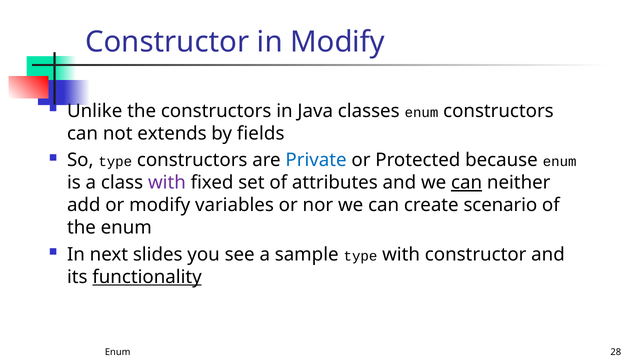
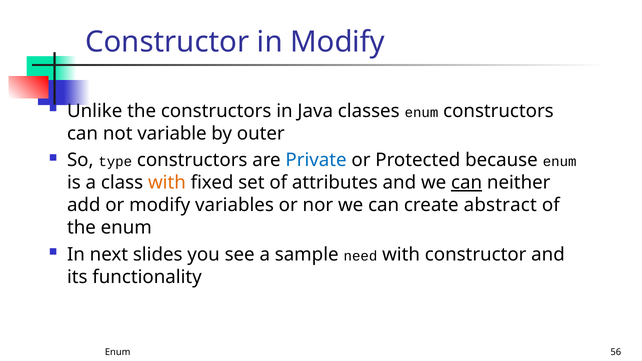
extends: extends -> variable
fields: fields -> outer
with at (167, 183) colour: purple -> orange
scenario: scenario -> abstract
sample type: type -> need
functionality underline: present -> none
28: 28 -> 56
